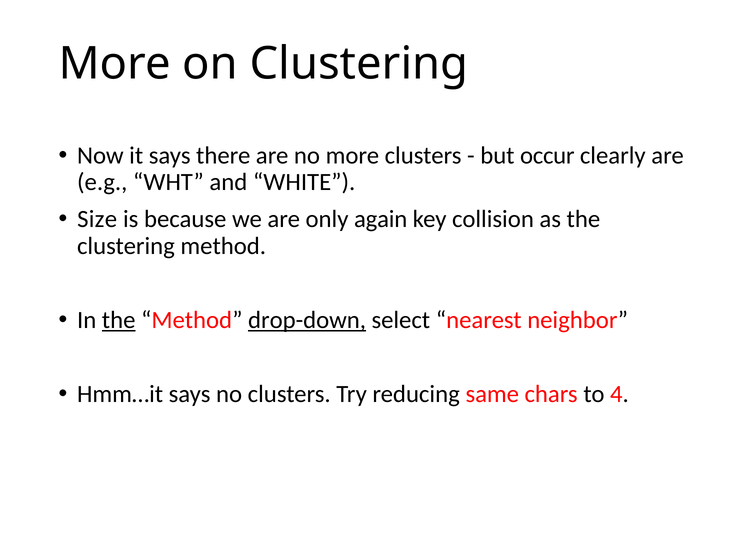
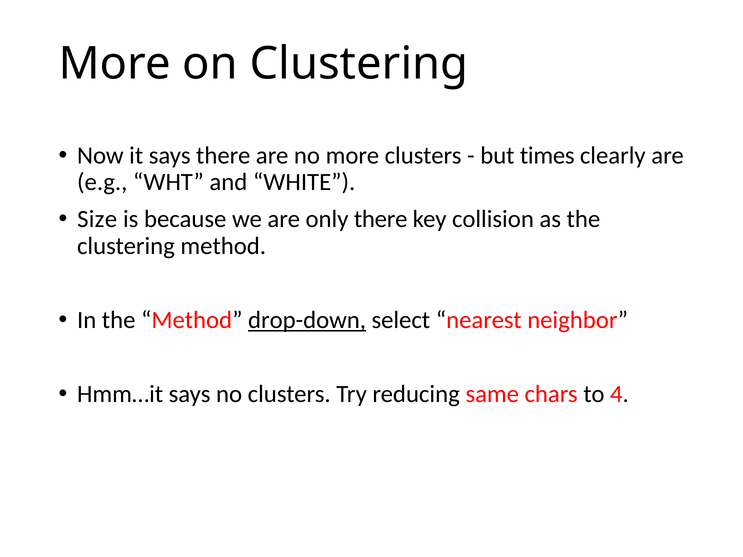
occur: occur -> times
only again: again -> there
the at (119, 320) underline: present -> none
